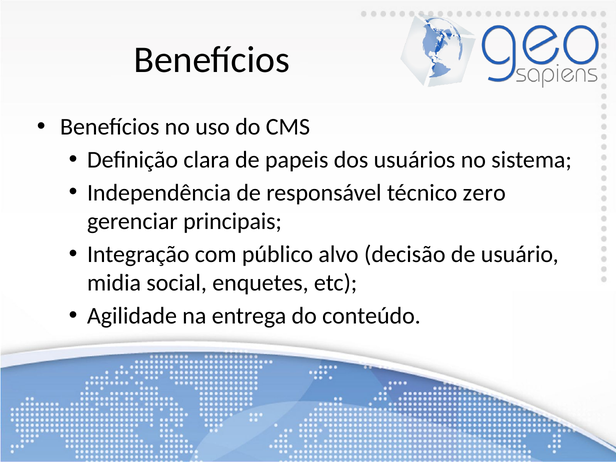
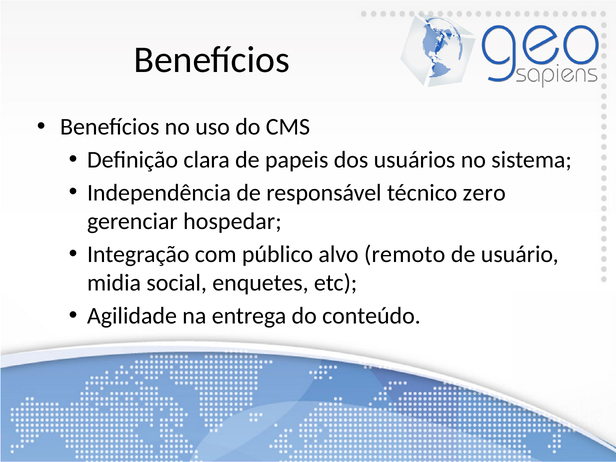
principais: principais -> hospedar
decisão: decisão -> remoto
